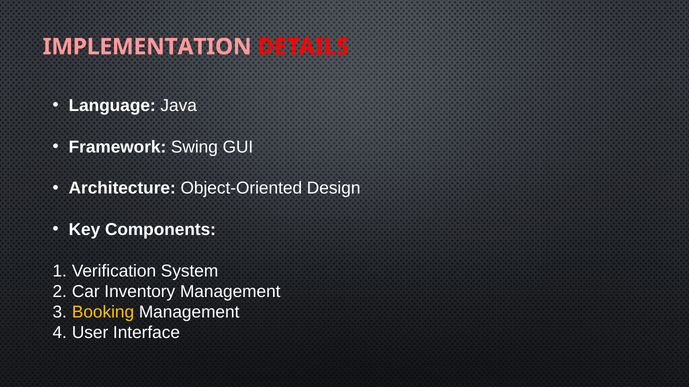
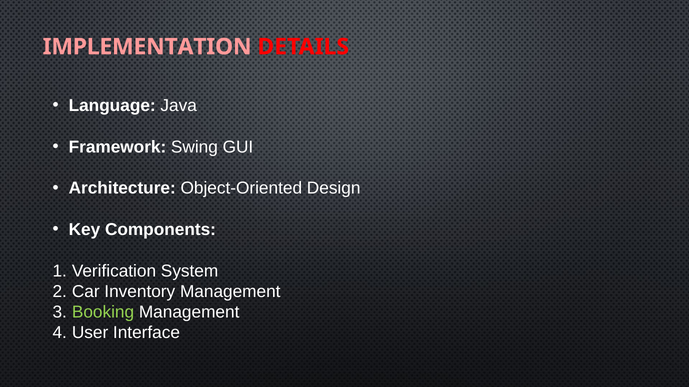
Booking colour: yellow -> light green
